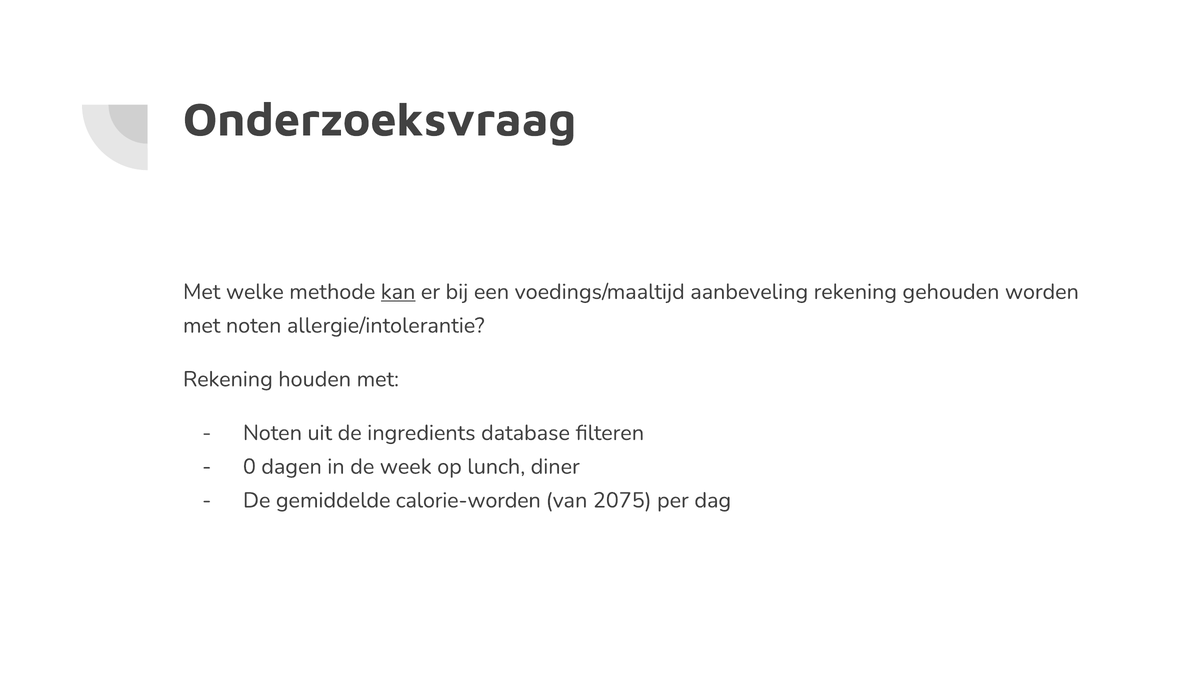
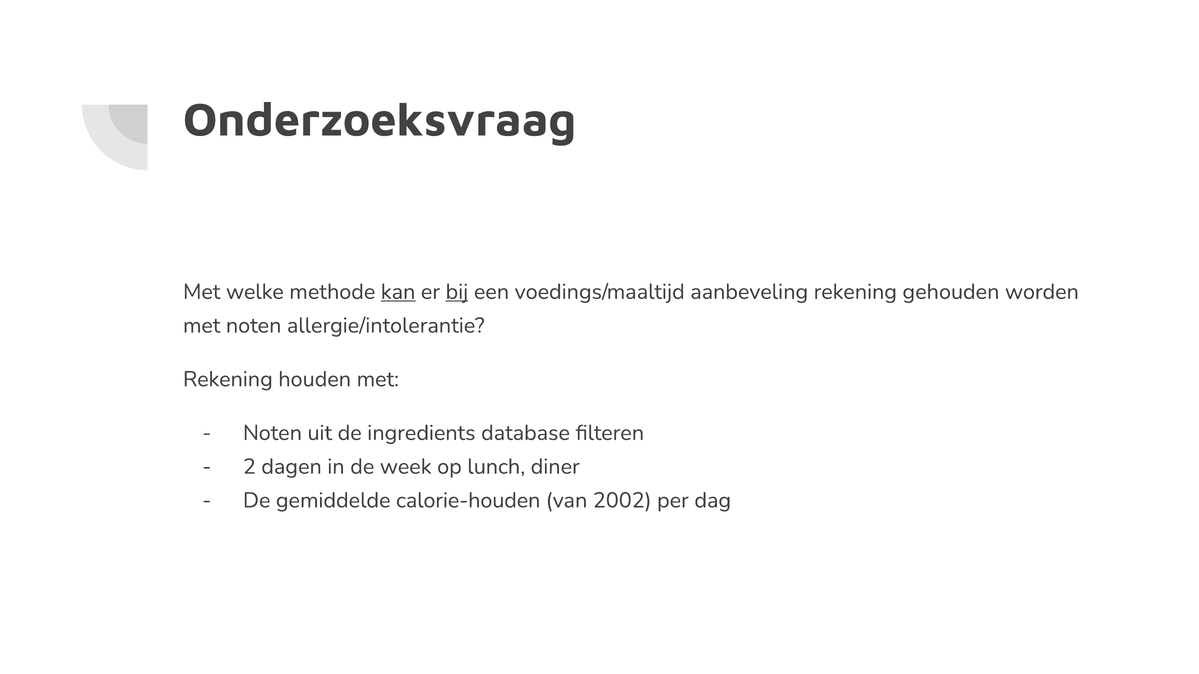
bij underline: none -> present
0: 0 -> 2
calorie-worden: calorie-worden -> calorie-houden
2075: 2075 -> 2002
